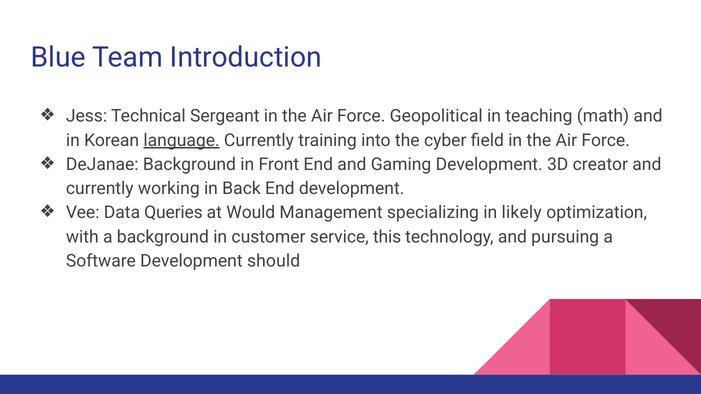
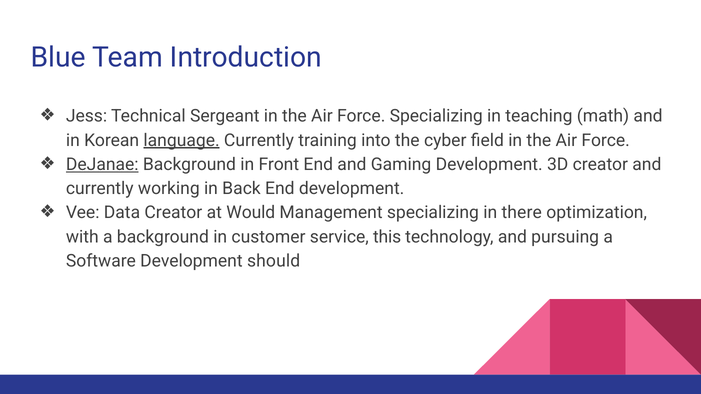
Force Geopolitical: Geopolitical -> Specializing
DeJanae underline: none -> present
Data Queries: Queries -> Creator
likely: likely -> there
